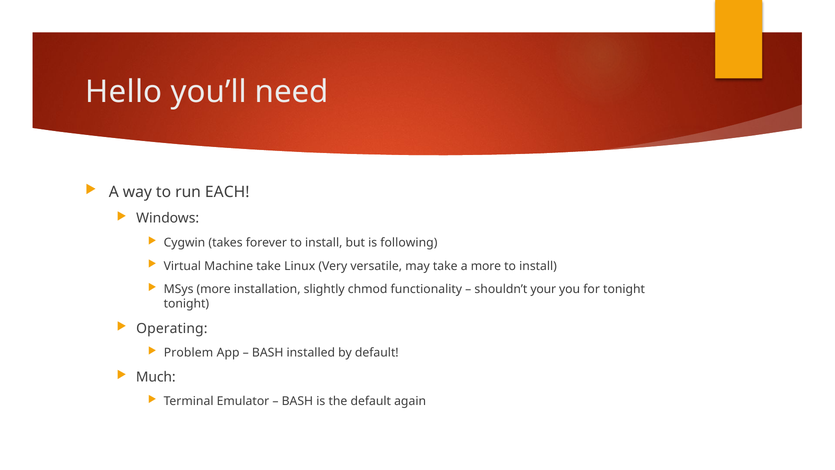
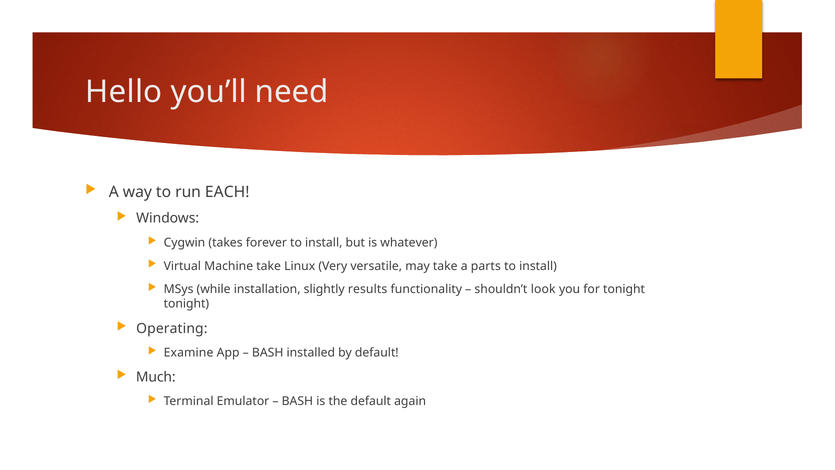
following: following -> whatever
a more: more -> parts
MSys more: more -> while
chmod: chmod -> results
your: your -> look
Problem: Problem -> Examine
